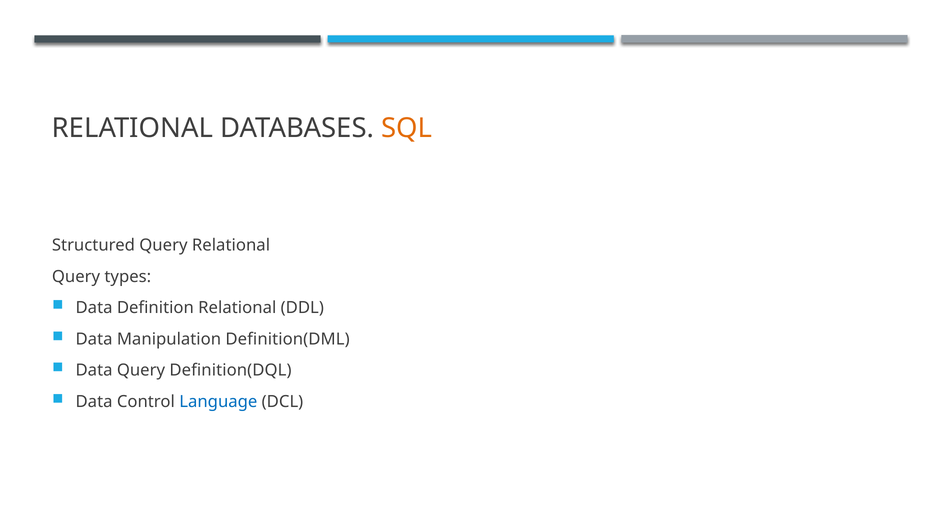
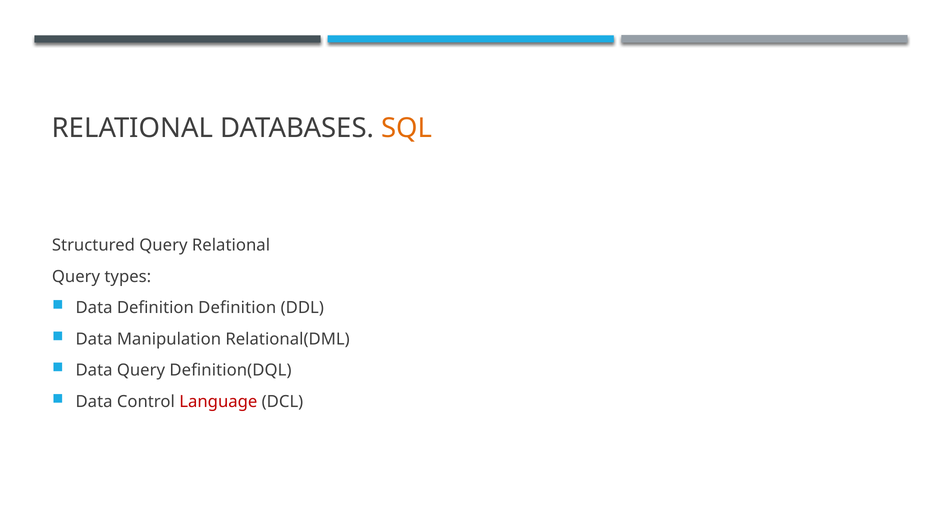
Definition Relational: Relational -> Definition
Definition(DML: Definition(DML -> Relational(DML
Language colour: blue -> red
